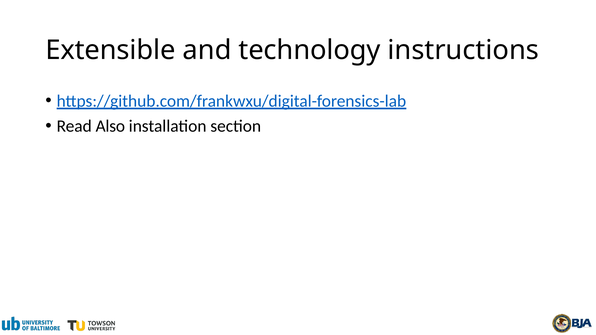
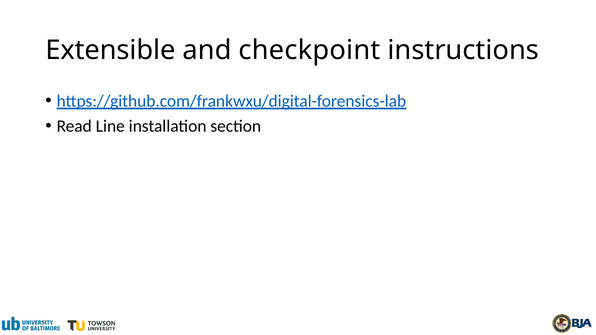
technology: technology -> checkpoint
Also: Also -> Line
